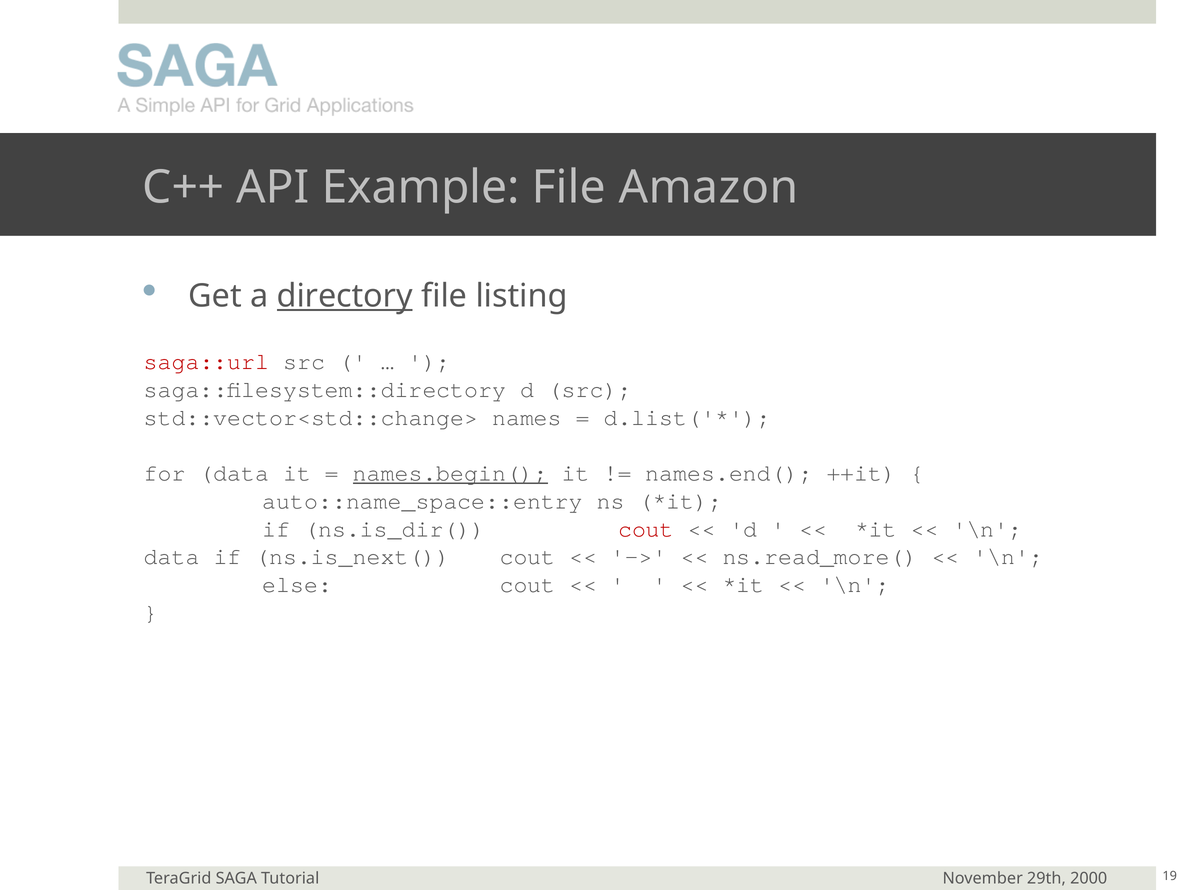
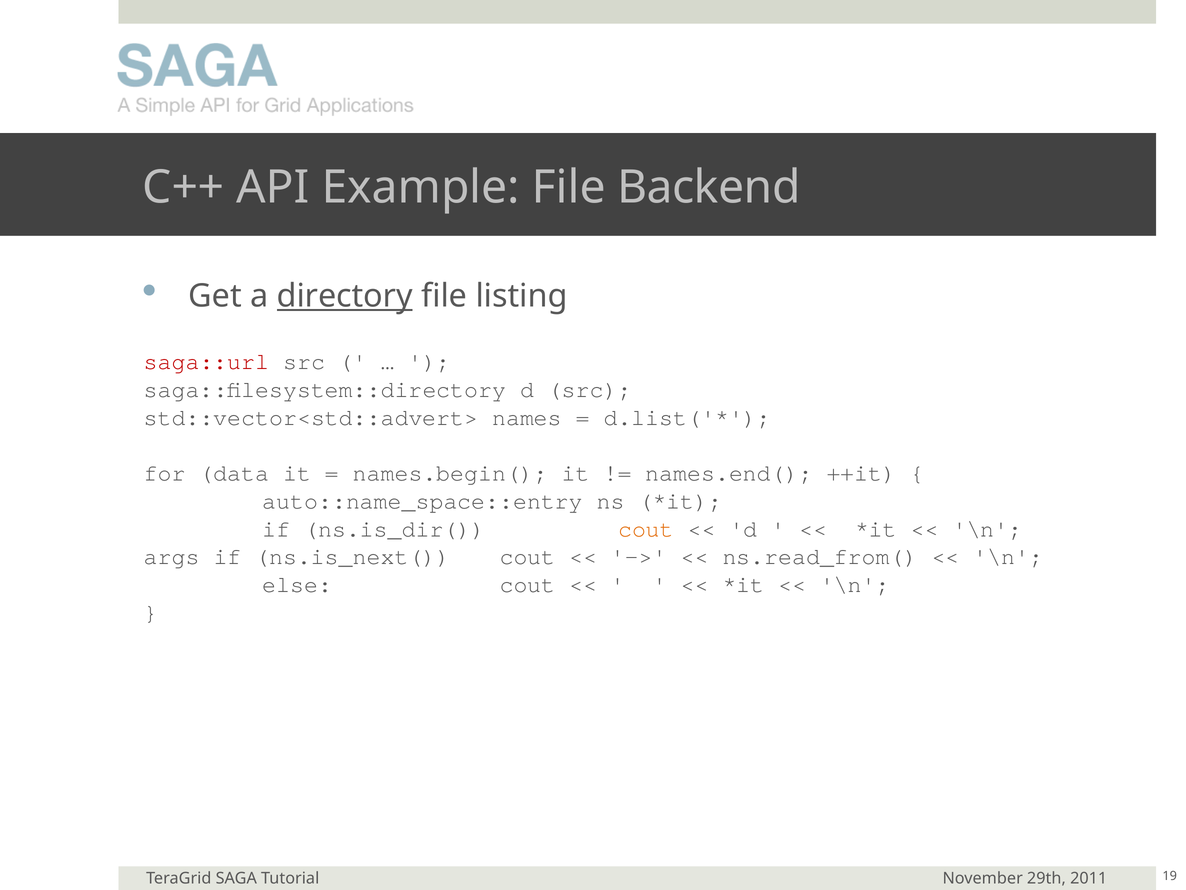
Amazon: Amazon -> Backend
std::vector<std::change>: std::vector<std::change> -> std::vector<std::advert>
names.begin( underline: present -> none
cout at (646, 529) colour: red -> orange
data at (172, 556): data -> args
ns.read_more(: ns.read_more( -> ns.read_from(
2000: 2000 -> 2011
